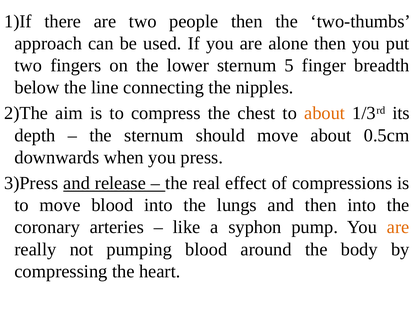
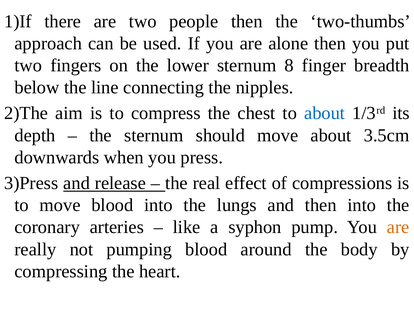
5: 5 -> 8
about at (325, 113) colour: orange -> blue
0.5cm: 0.5cm -> 3.5cm
